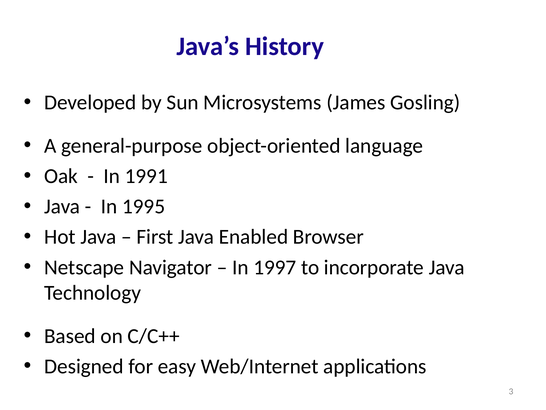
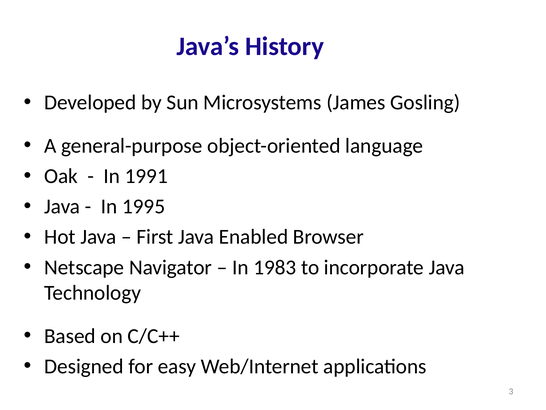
1997: 1997 -> 1983
